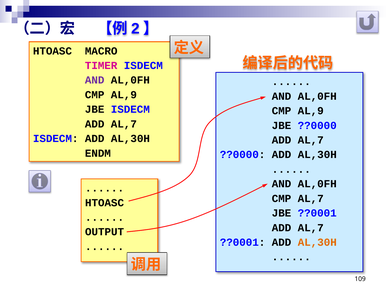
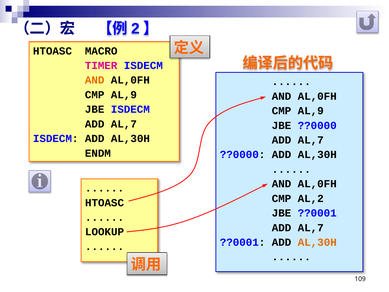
AND at (95, 80) colour: purple -> orange
CMP AL,7: AL,7 -> AL,2
OUTPUT: OUTPUT -> LOOKUP
